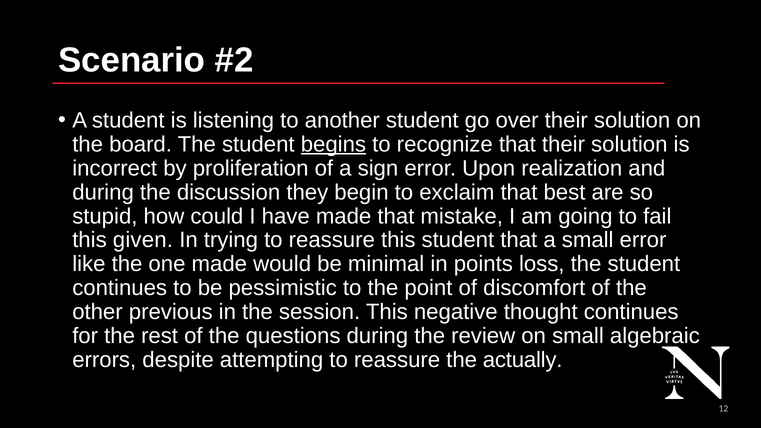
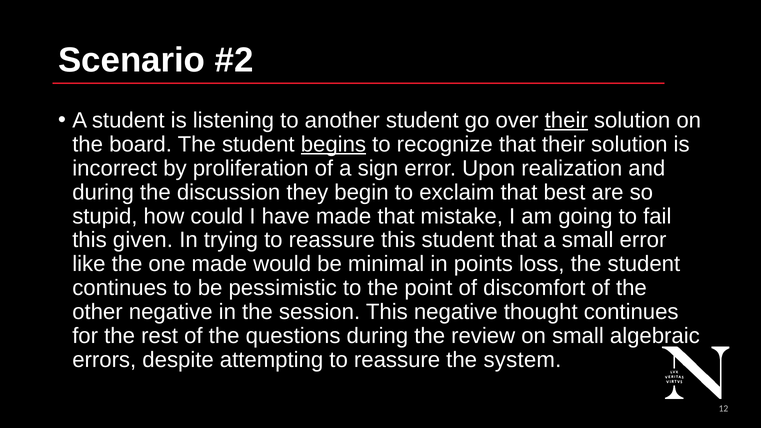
their at (566, 120) underline: none -> present
other previous: previous -> negative
actually: actually -> system
